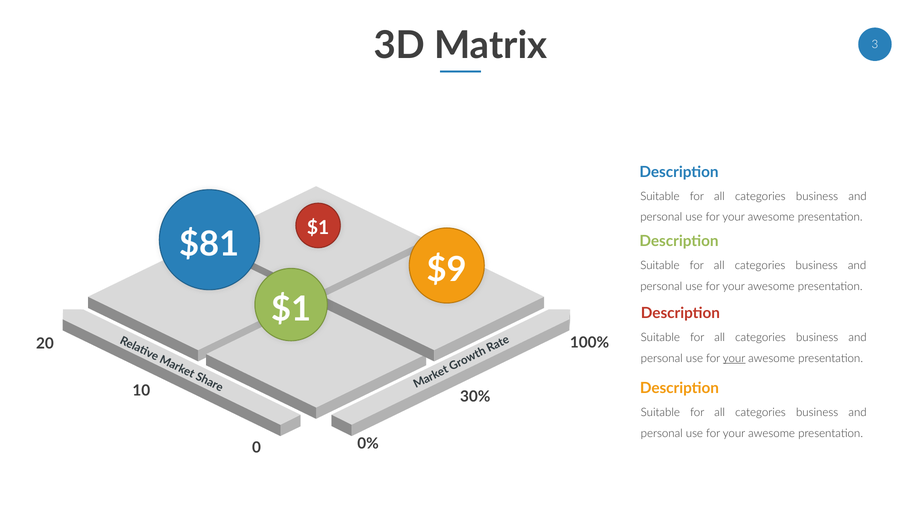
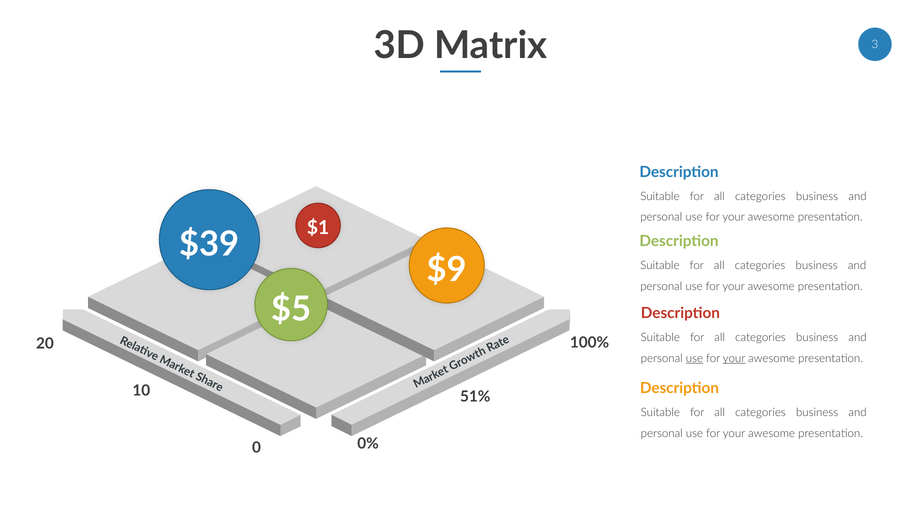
$81: $81 -> $39
$1 at (291, 309): $1 -> $5
use at (694, 358) underline: none -> present
30%: 30% -> 51%
